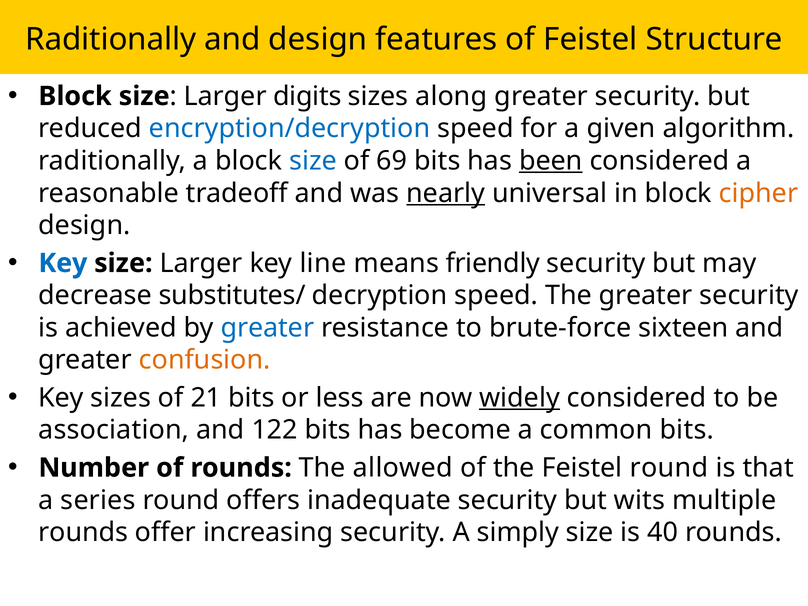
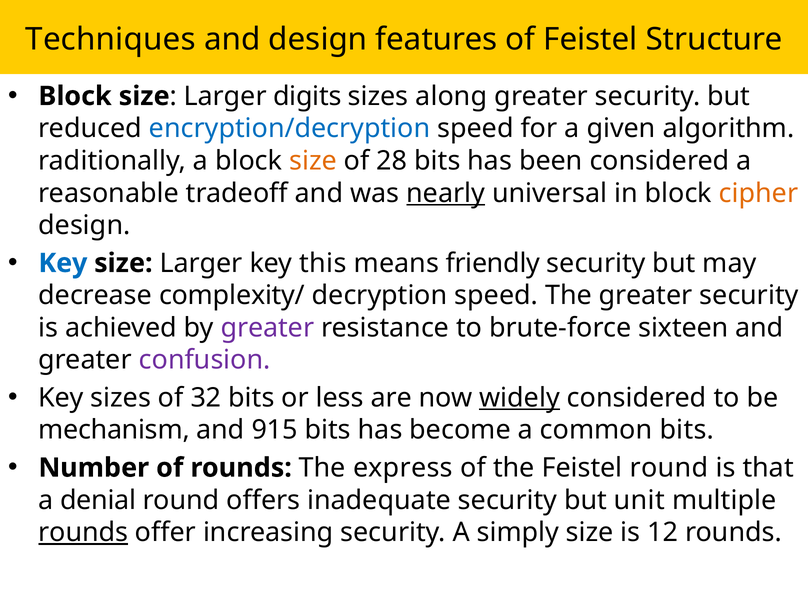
Raditionally at (111, 39): Raditionally -> Techniques
size at (313, 161) colour: blue -> orange
69: 69 -> 28
been underline: present -> none
line: line -> this
substitutes/: substitutes/ -> complexity/
greater at (267, 328) colour: blue -> purple
confusion colour: orange -> purple
21: 21 -> 32
association: association -> mechanism
122: 122 -> 915
allowed: allowed -> express
series: series -> denial
wits: wits -> unit
rounds at (83, 532) underline: none -> present
40: 40 -> 12
